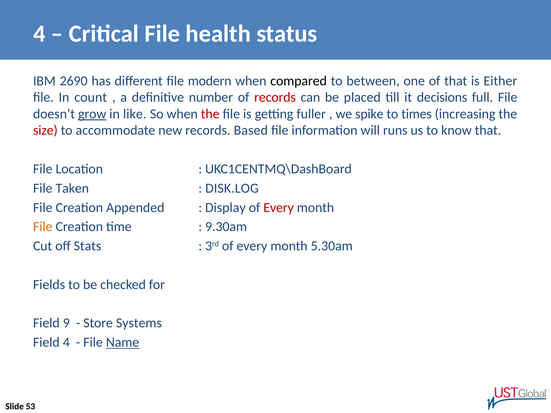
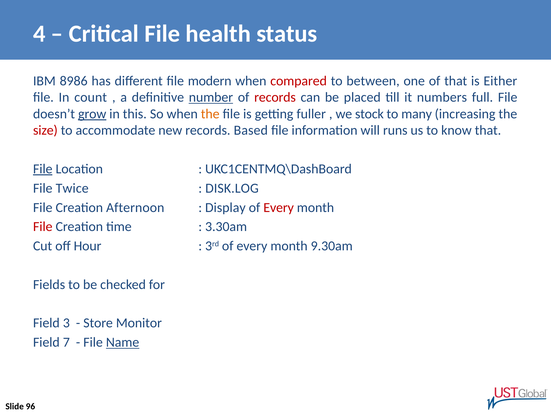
2690: 2690 -> 8986
compared colour: black -> red
number underline: none -> present
decisions: decisions -> numbers
like: like -> this
the at (210, 114) colour: red -> orange
spike: spike -> stock
times: times -> many
File at (43, 169) underline: none -> present
Taken: Taken -> Twice
Appended: Appended -> Afternoon
File at (43, 227) colour: orange -> red
9.30am: 9.30am -> 3.30am
Stats: Stats -> Hour
5.30am: 5.30am -> 9.30am
9: 9 -> 3
Systems: Systems -> Monitor
Field 4: 4 -> 7
53: 53 -> 96
